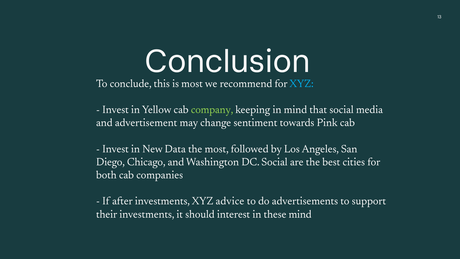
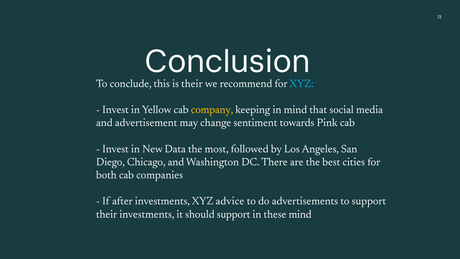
is most: most -> their
company colour: light green -> yellow
DC Social: Social -> There
should interest: interest -> support
